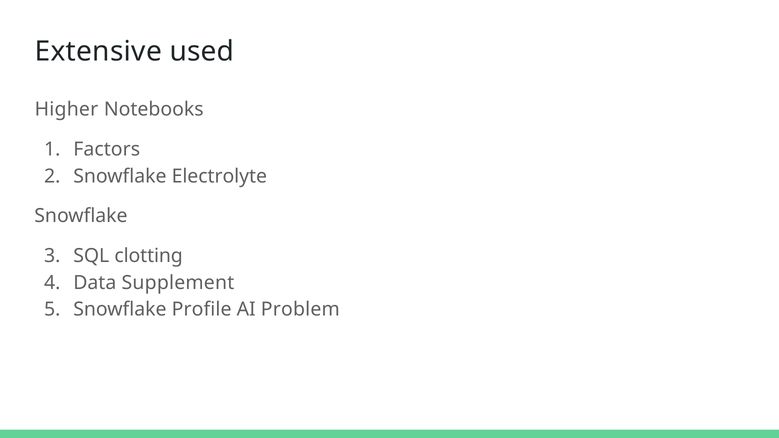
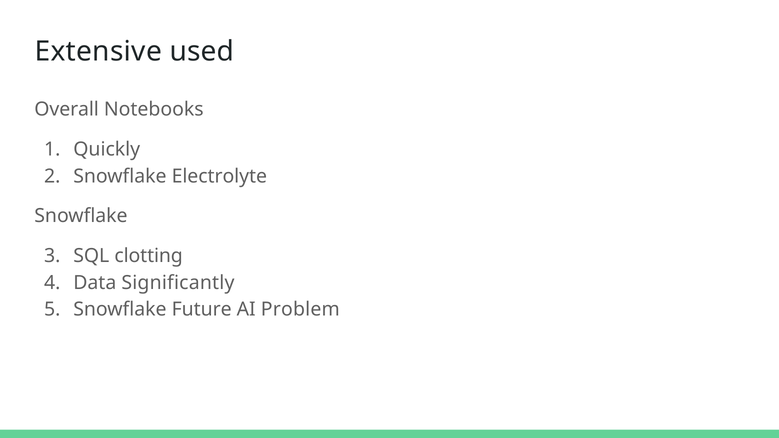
Higher: Higher -> Overall
Factors: Factors -> Quickly
Supplement: Supplement -> Significantly
Profile: Profile -> Future
